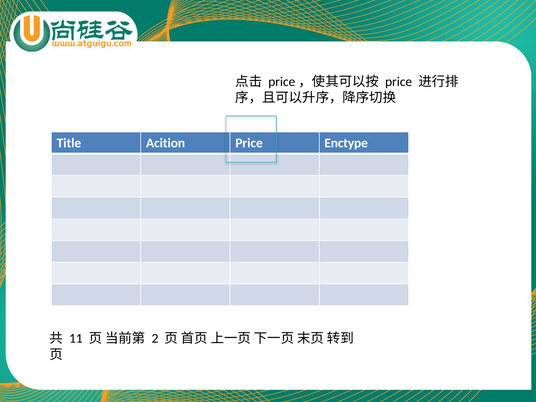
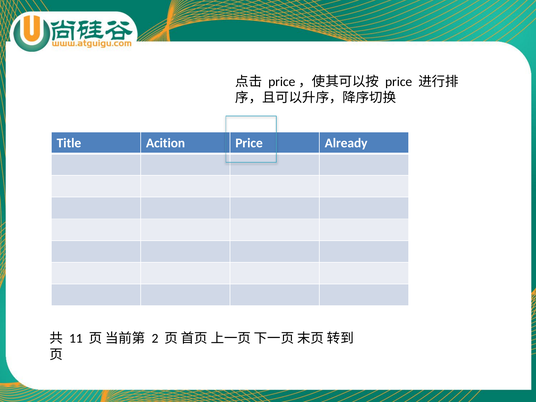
Enctype: Enctype -> Already
